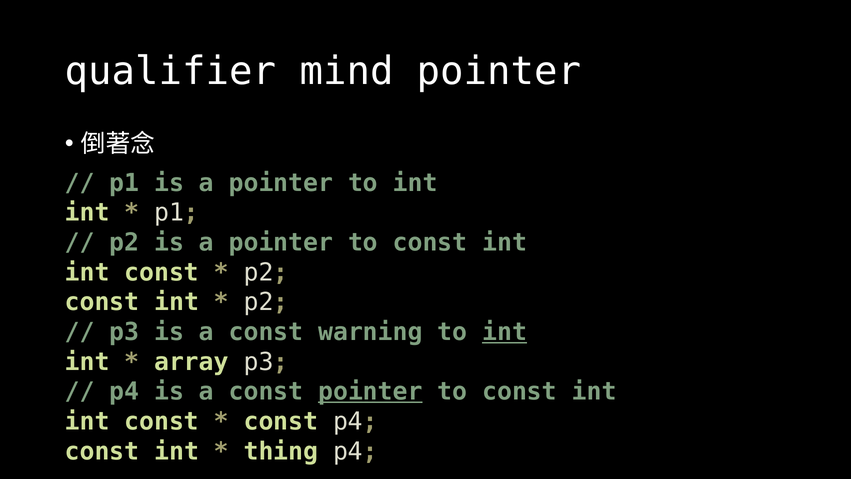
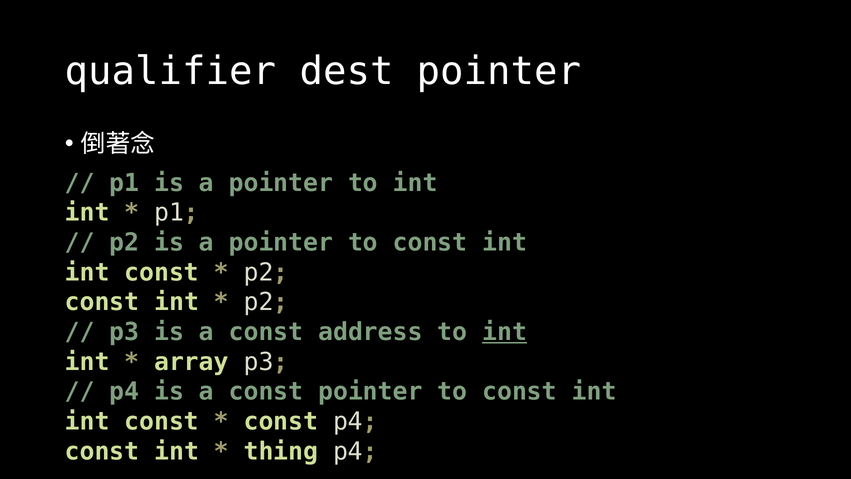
mind: mind -> dest
warning: warning -> address
pointer at (370, 391) underline: present -> none
